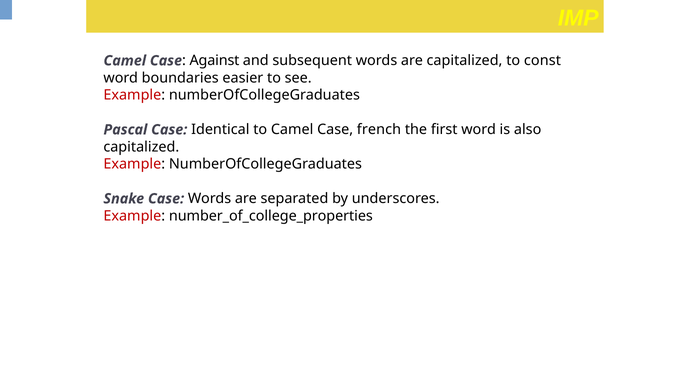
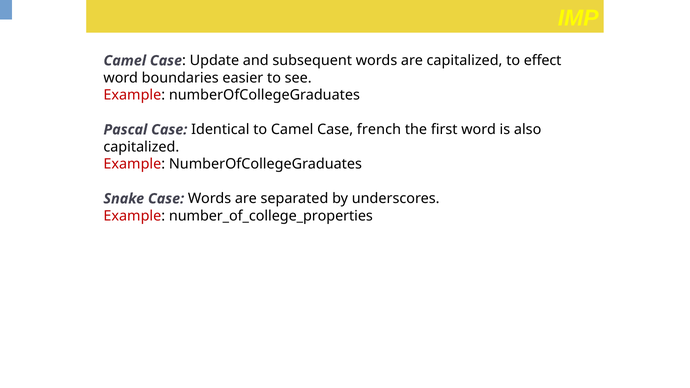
Against: Against -> Update
const: const -> effect
